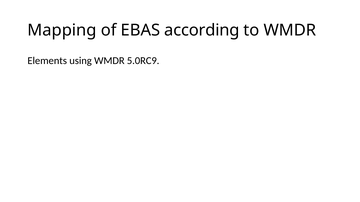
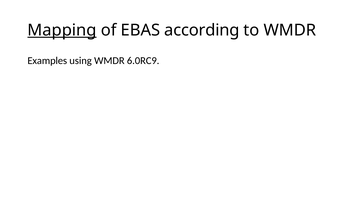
Mapping underline: none -> present
Elements: Elements -> Examples
5.0RC9: 5.0RC9 -> 6.0RC9
